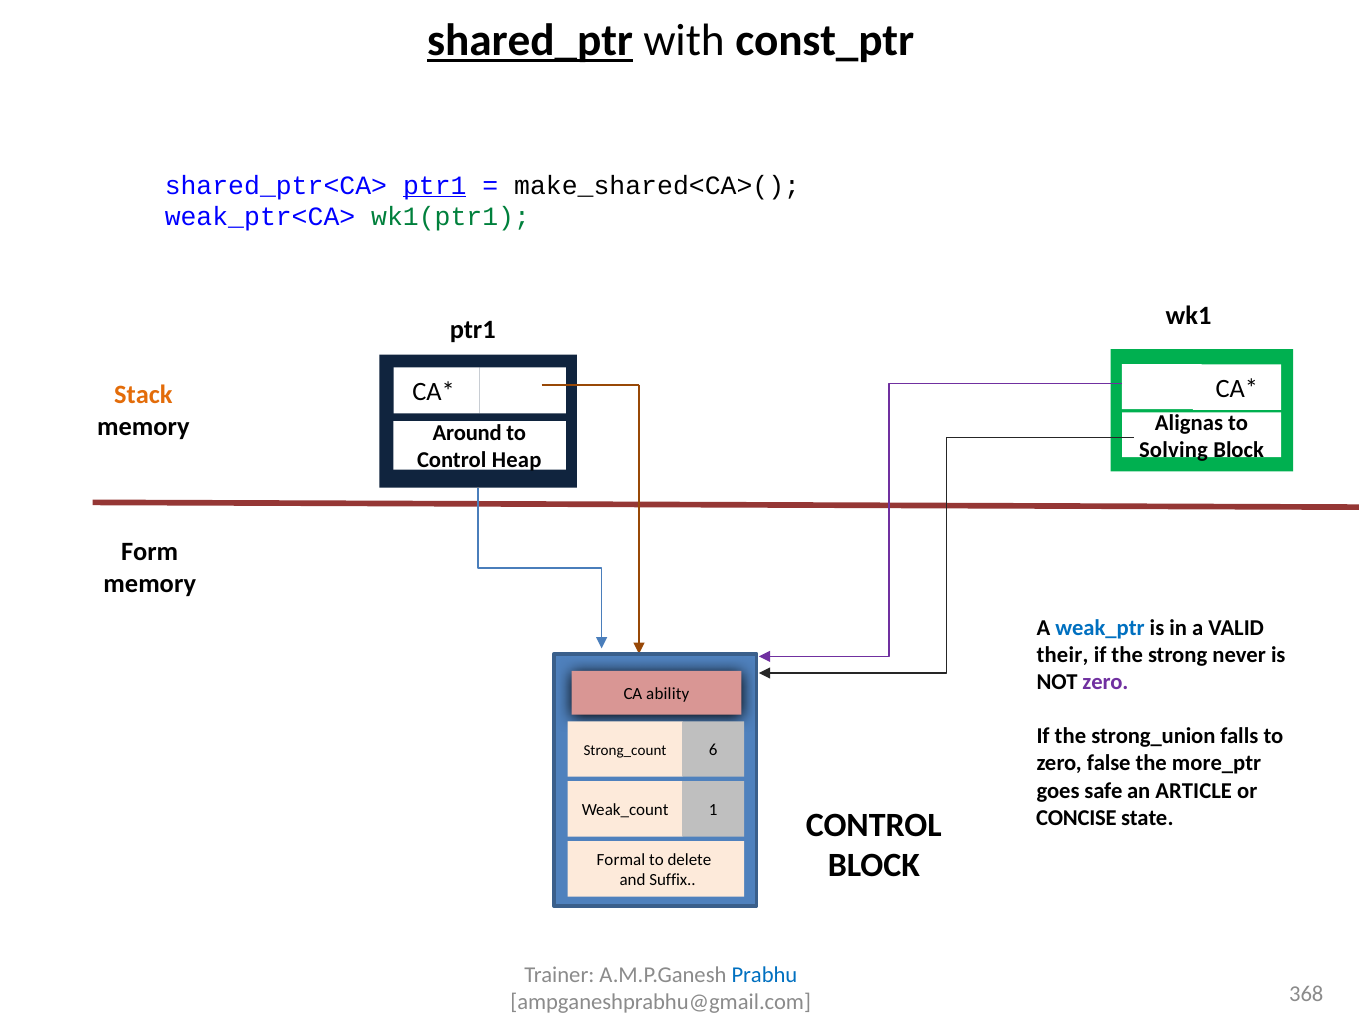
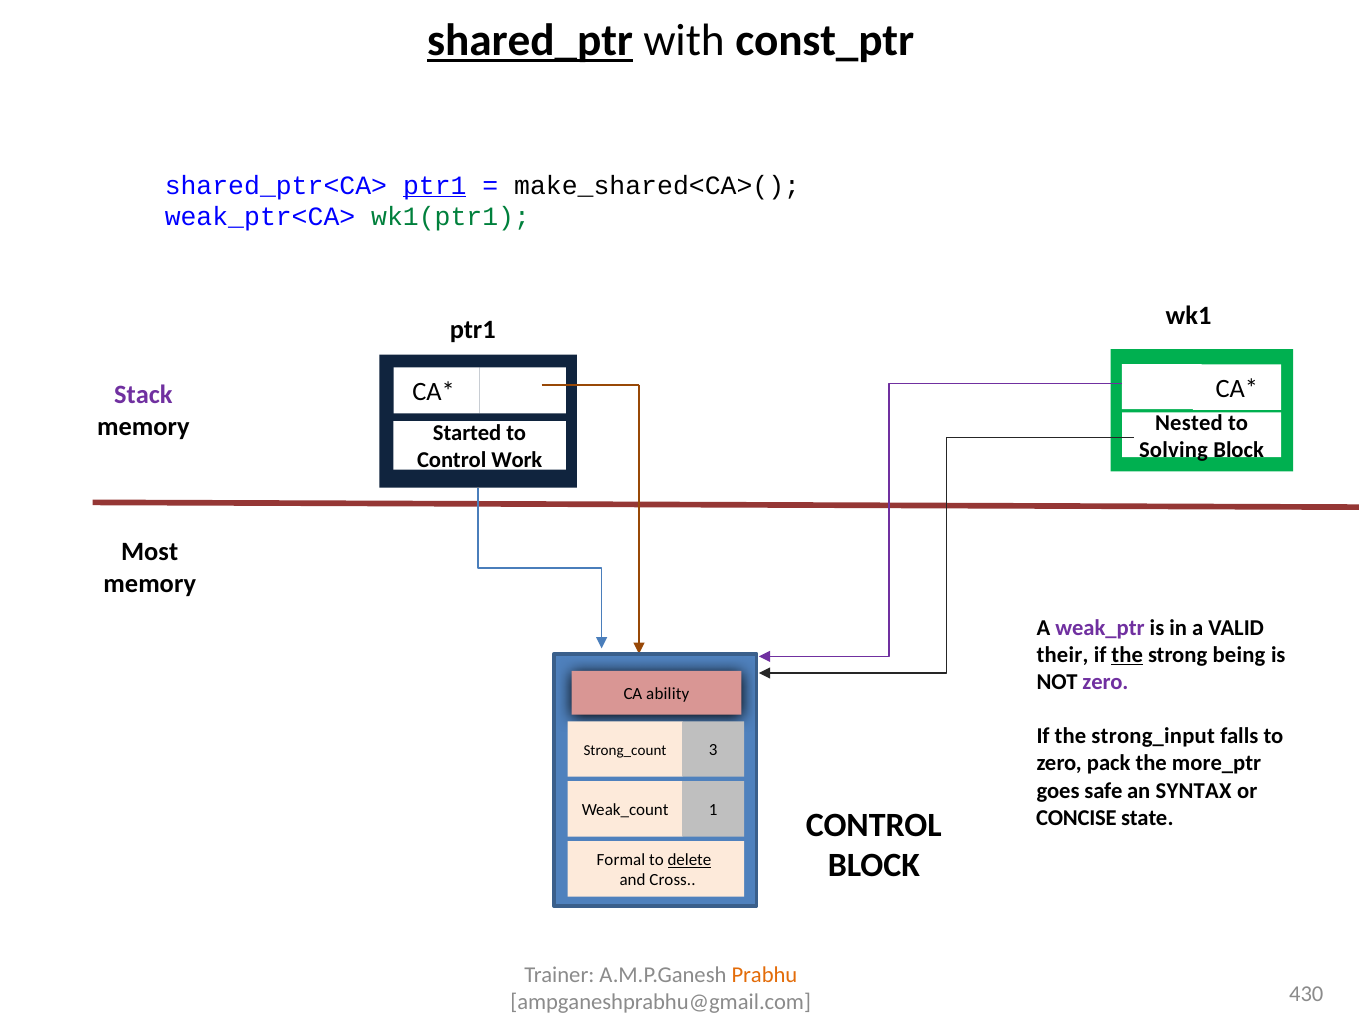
Stack colour: orange -> purple
Alignas: Alignas -> Nested
Around: Around -> Started
Heap: Heap -> Work
Form: Form -> Most
weak_ptr colour: blue -> purple
the at (1127, 655) underline: none -> present
never: never -> being
strong_union: strong_union -> strong_input
6: 6 -> 3
false: false -> pack
ARTICLE: ARTICLE -> SYNTAX
delete underline: none -> present
Suffix: Suffix -> Cross
Prabhu colour: blue -> orange
368: 368 -> 430
